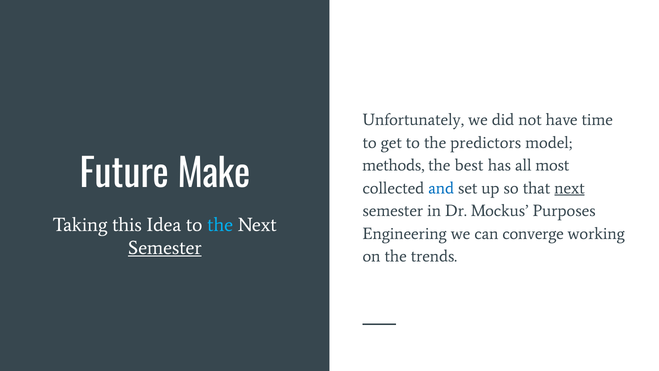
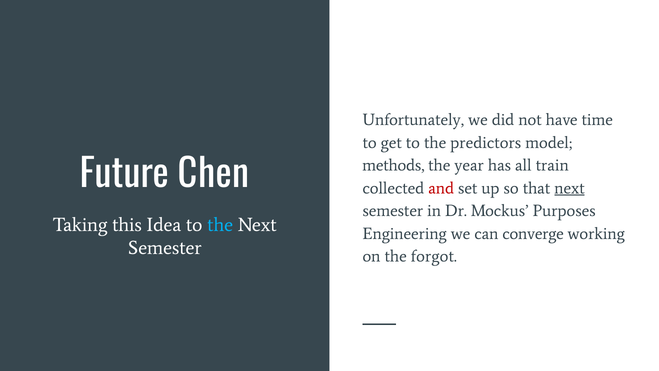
best: best -> year
most: most -> train
Make: Make -> Chen
and colour: blue -> red
Semester at (165, 248) underline: present -> none
trends: trends -> forgot
